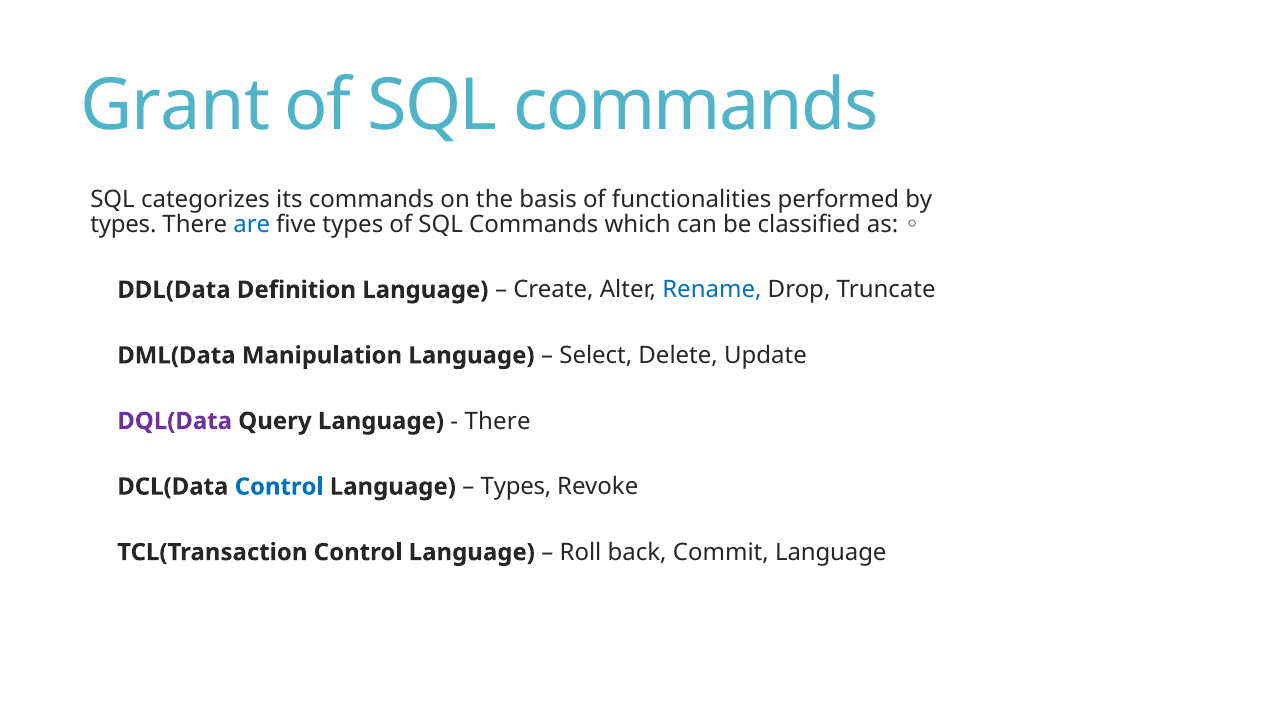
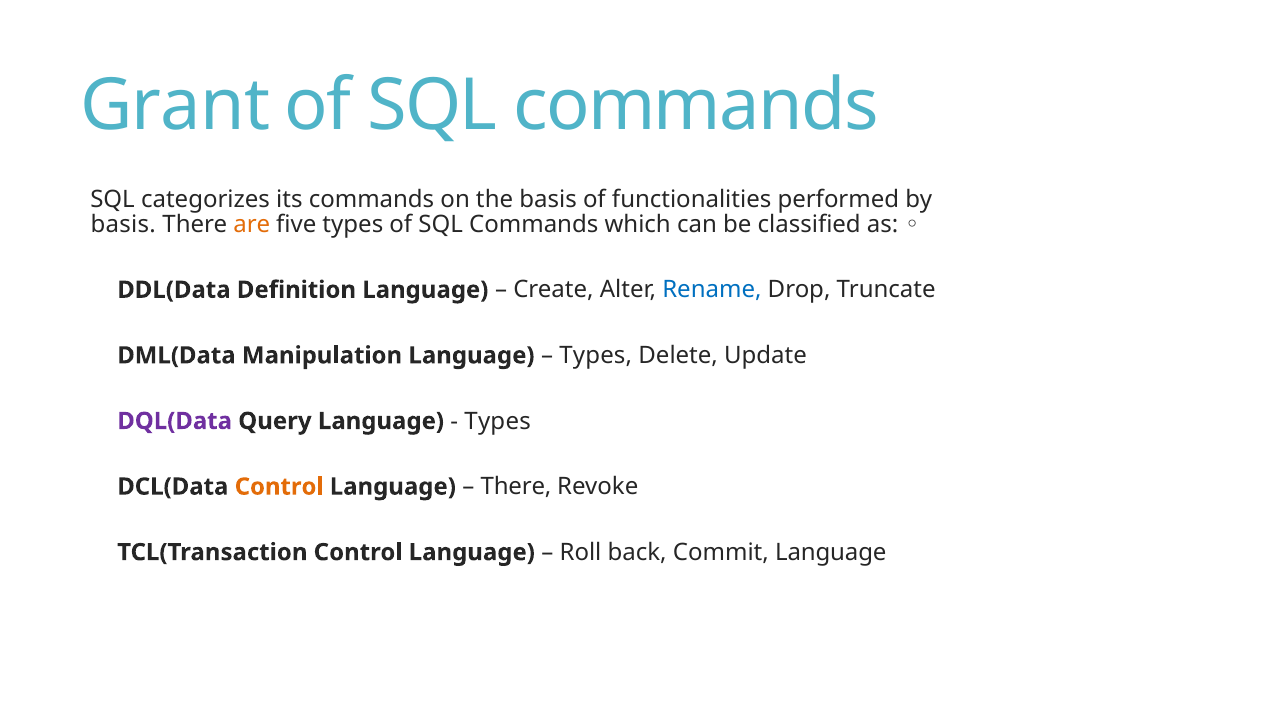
types at (123, 224): types -> basis
are colour: blue -> orange
Select at (596, 356): Select -> Types
There at (498, 421): There -> Types
Control at (279, 487) colour: blue -> orange
Types at (516, 487): Types -> There
